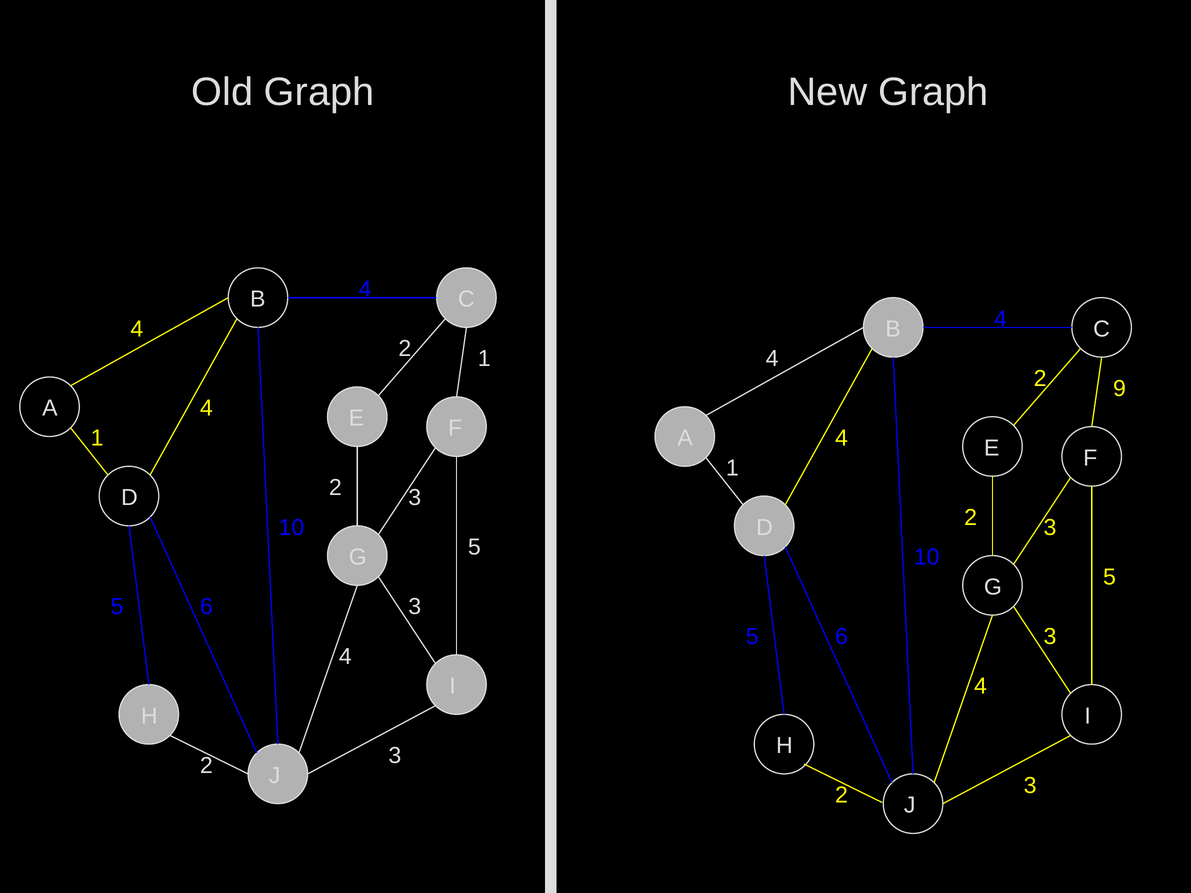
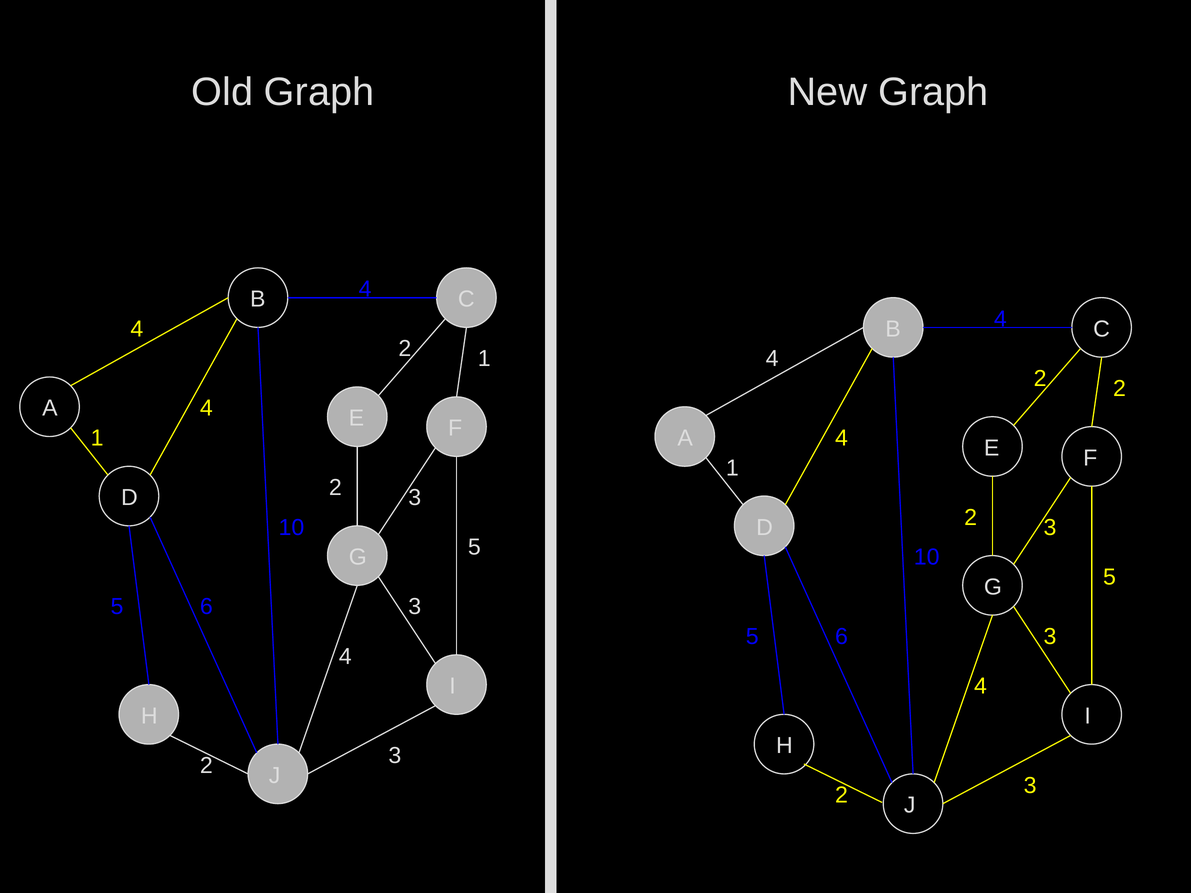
2 9: 9 -> 2
